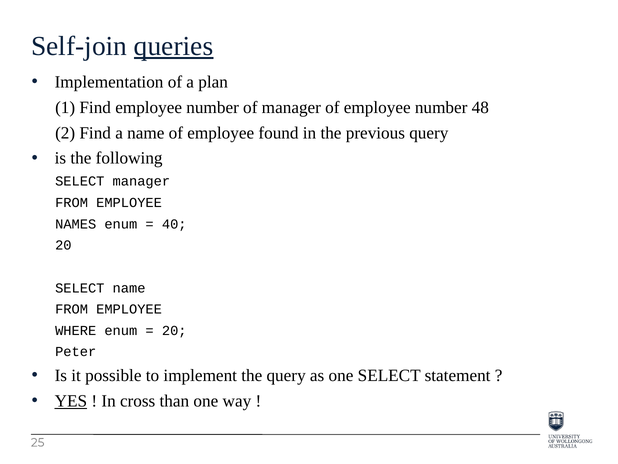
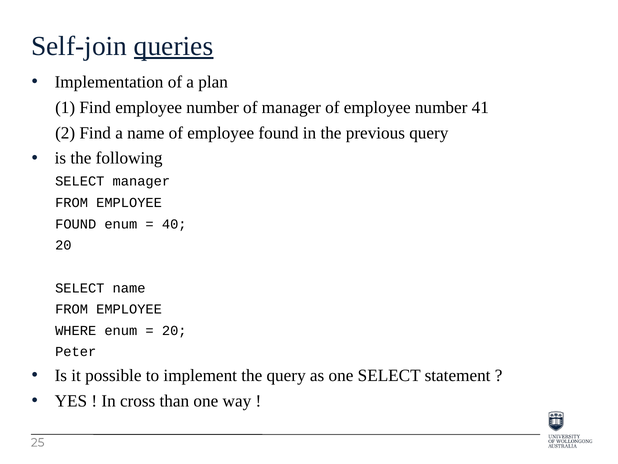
48: 48 -> 41
NAMES at (76, 224): NAMES -> FOUND
YES underline: present -> none
